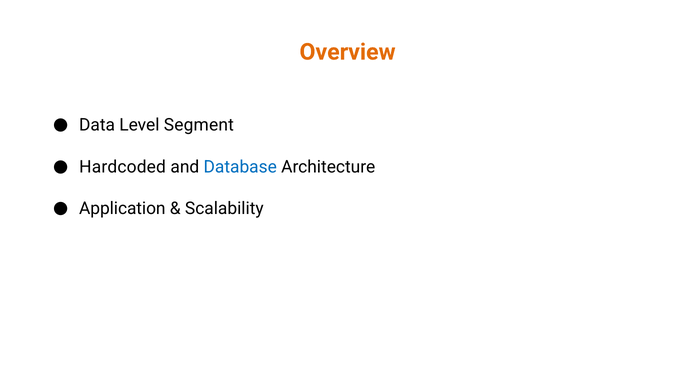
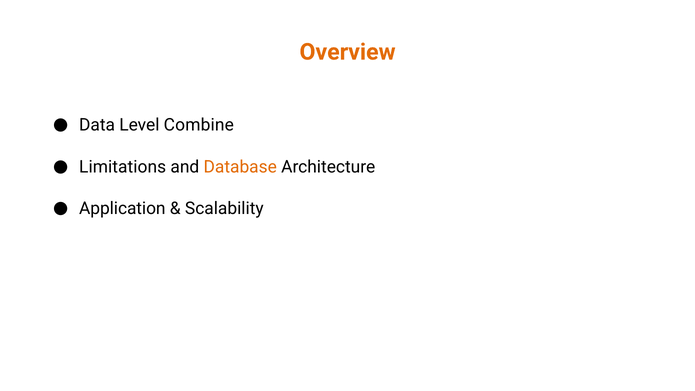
Segment: Segment -> Combine
Hardcoded: Hardcoded -> Limitations
Database colour: blue -> orange
